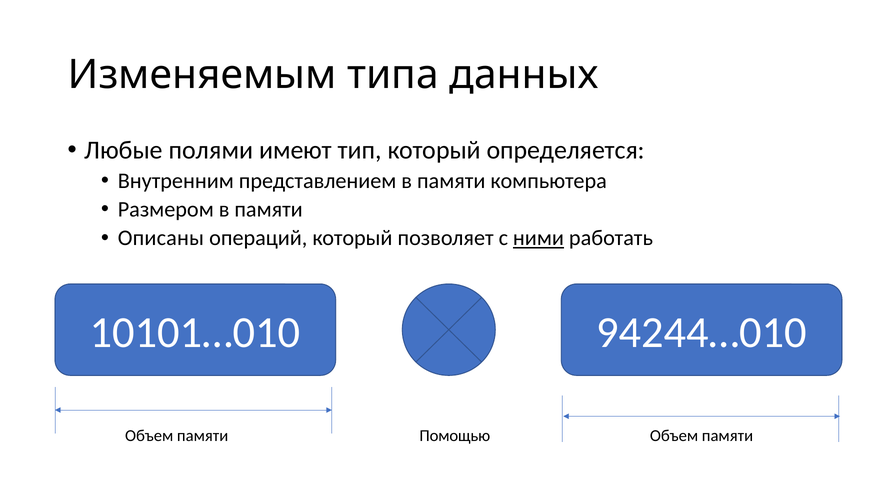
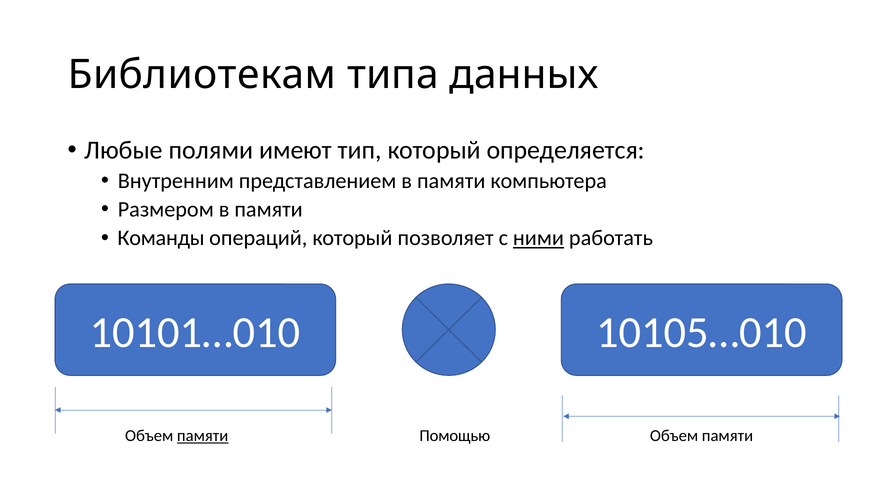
Изменяемым: Изменяемым -> Библиотекам
Описаны: Описаны -> Команды
94244…010: 94244…010 -> 10105…010
памяти at (203, 436) underline: none -> present
